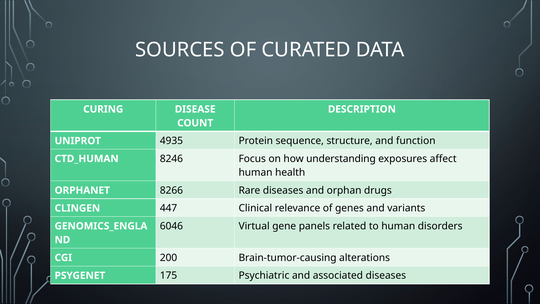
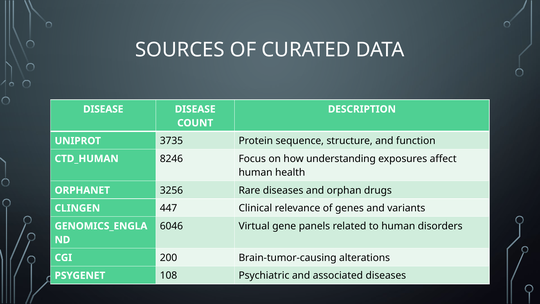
CURING at (103, 109): CURING -> DISEASE
4935: 4935 -> 3735
8266: 8266 -> 3256
175: 175 -> 108
